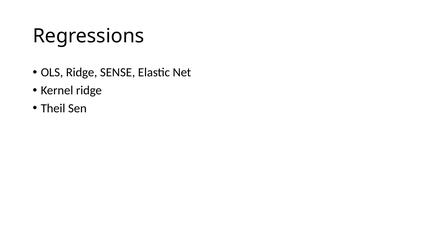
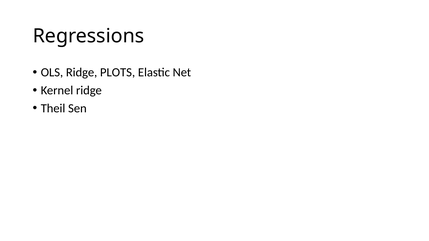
SENSE: SENSE -> PLOTS
